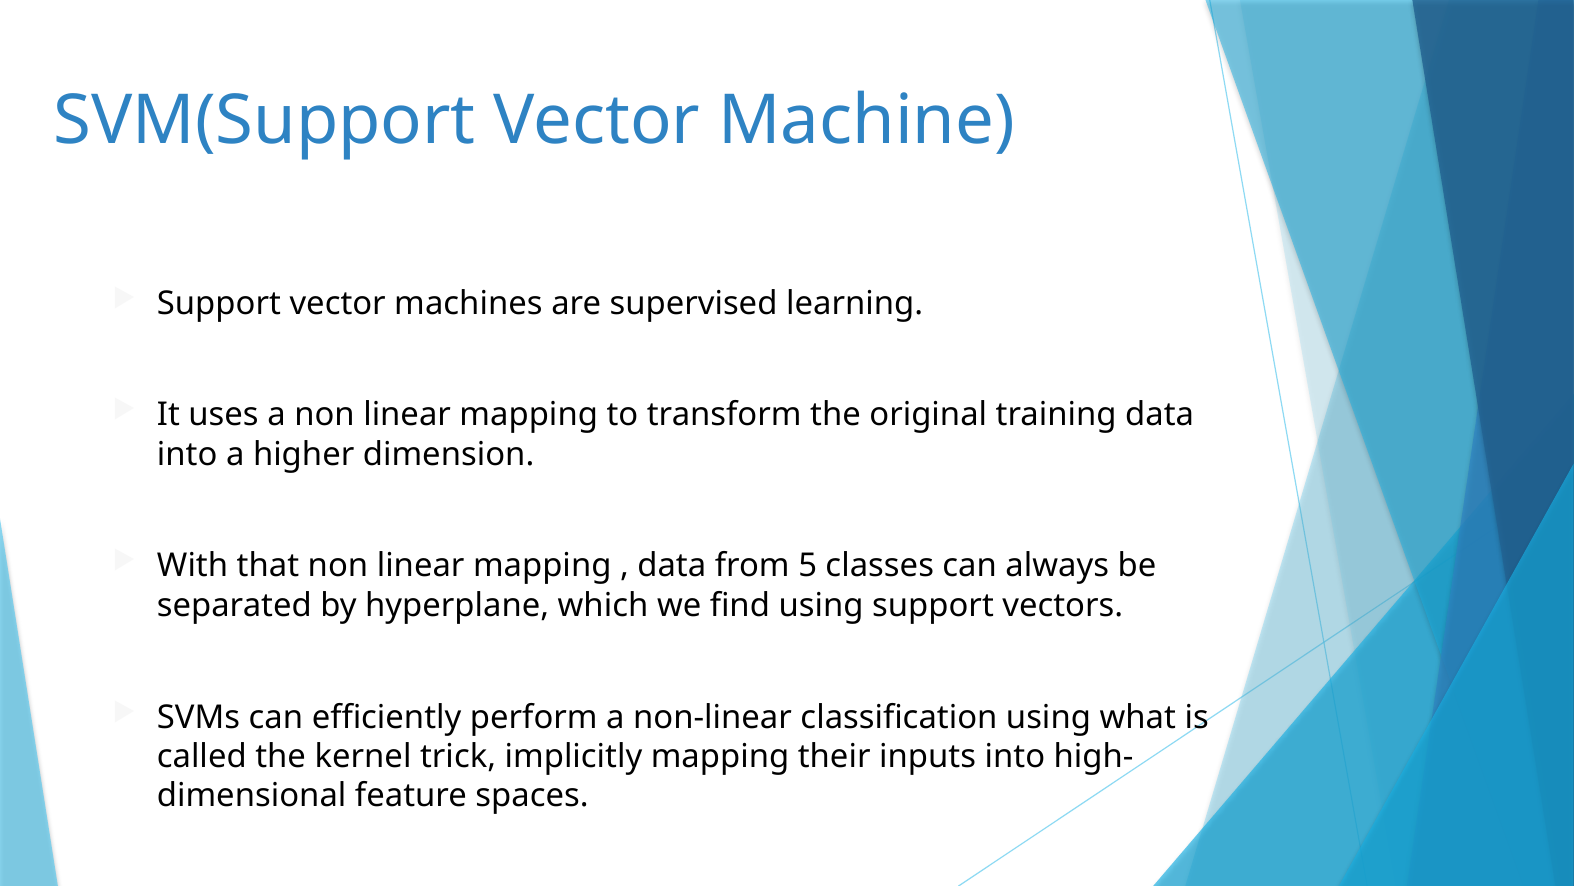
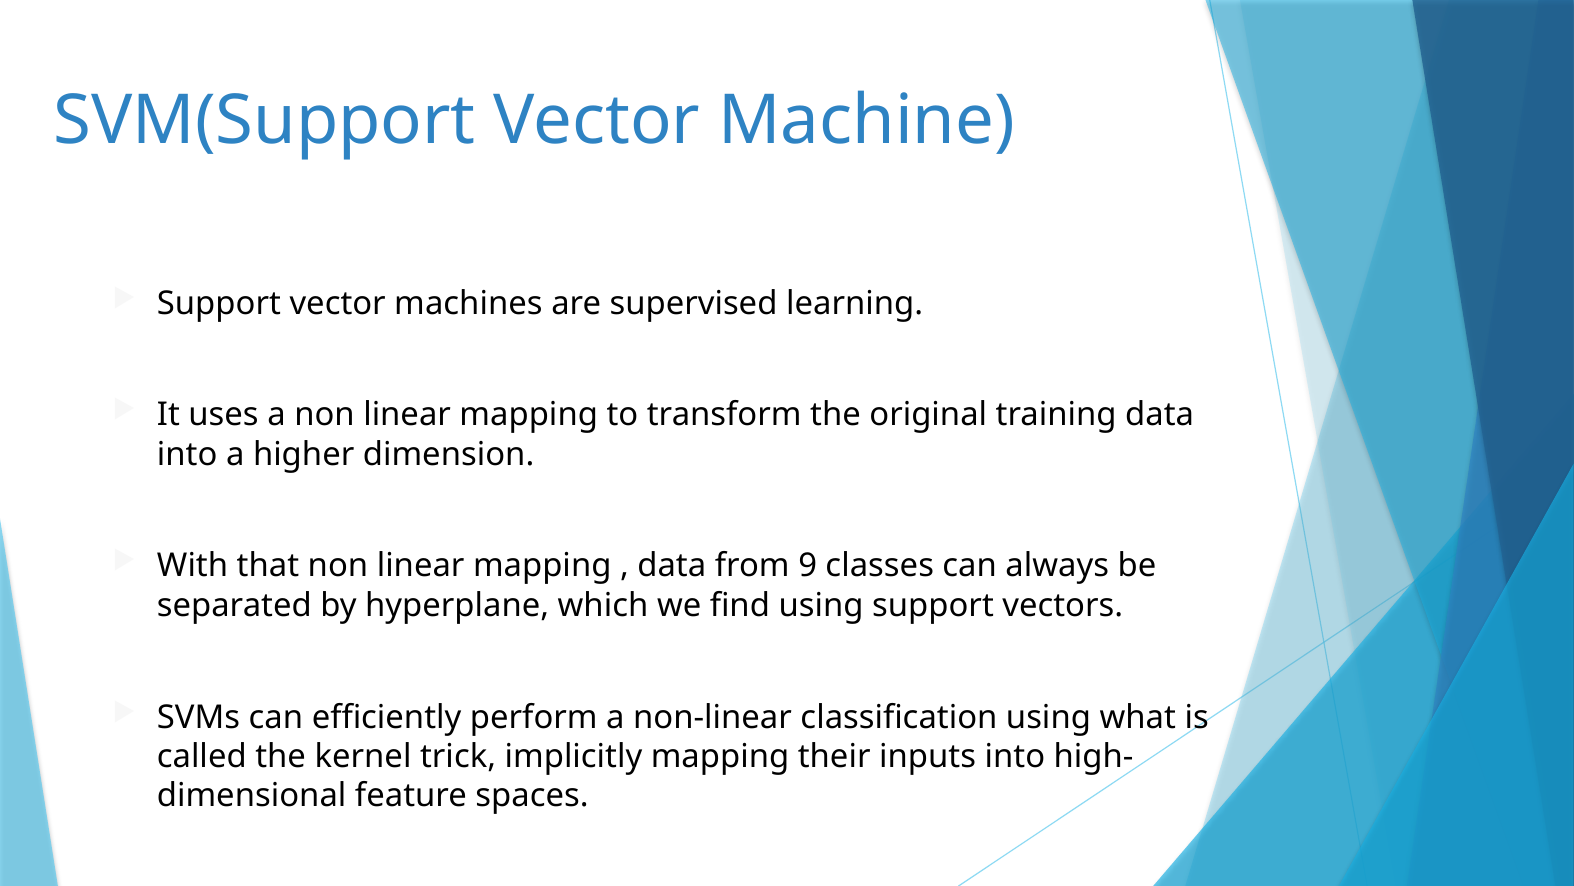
5: 5 -> 9
